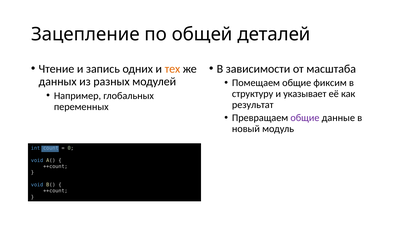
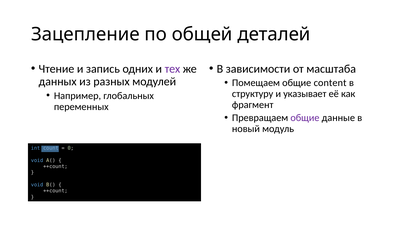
тех colour: orange -> purple
фиксим: фиксим -> content
результат: результат -> фрагмент
